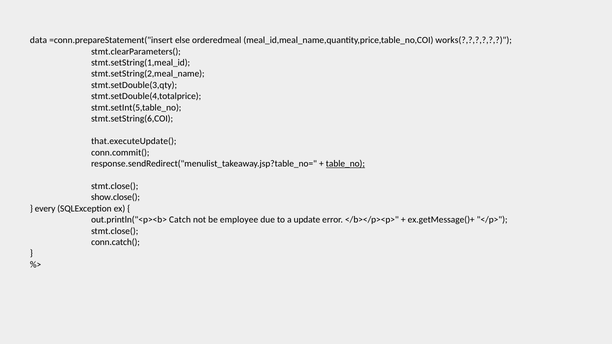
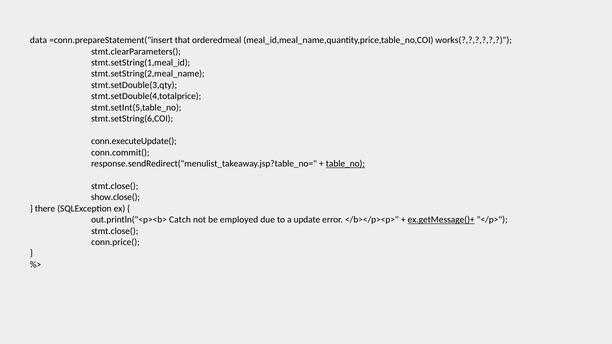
else: else -> that
that.executeUpdate(: that.executeUpdate( -> conn.executeUpdate(
every: every -> there
employee: employee -> employed
ex.getMessage()+ underline: none -> present
conn.catch(: conn.catch( -> conn.price(
